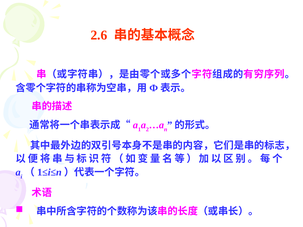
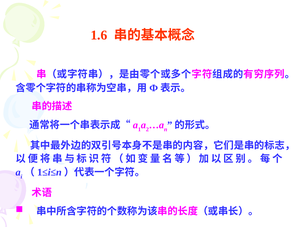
2.6: 2.6 -> 1.6
